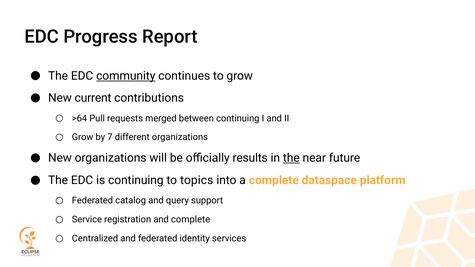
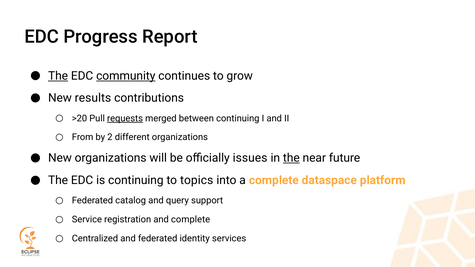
The at (58, 76) underline: none -> present
current: current -> results
>64: >64 -> >20
requests underline: none -> present
Grow at (83, 137): Grow -> From
7: 7 -> 2
results: results -> issues
